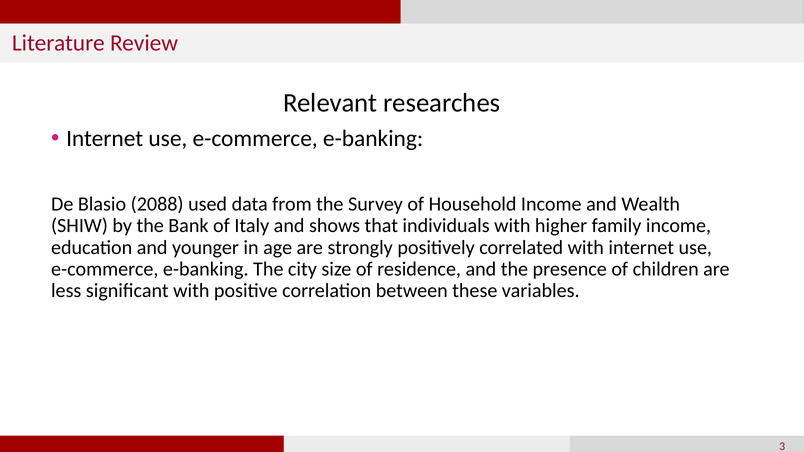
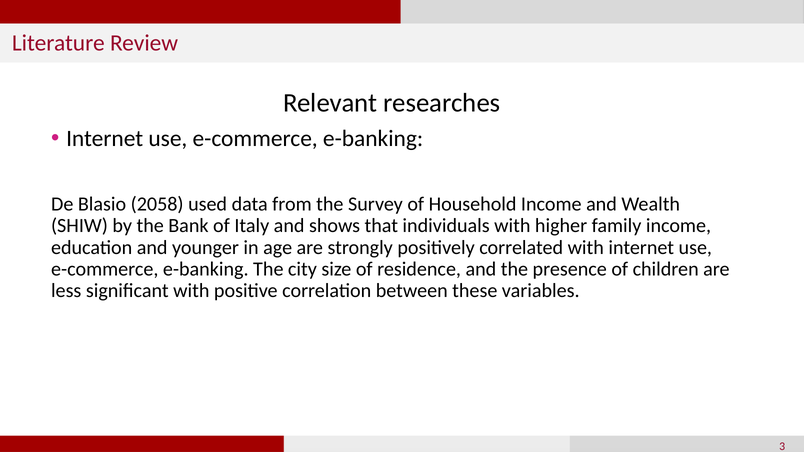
2088: 2088 -> 2058
